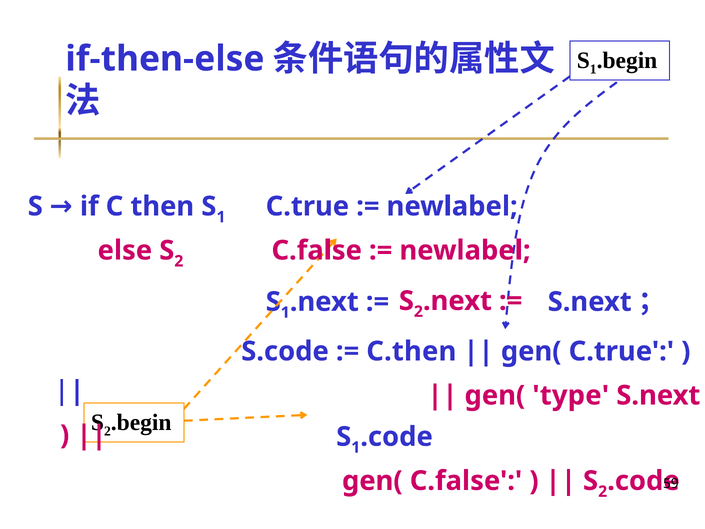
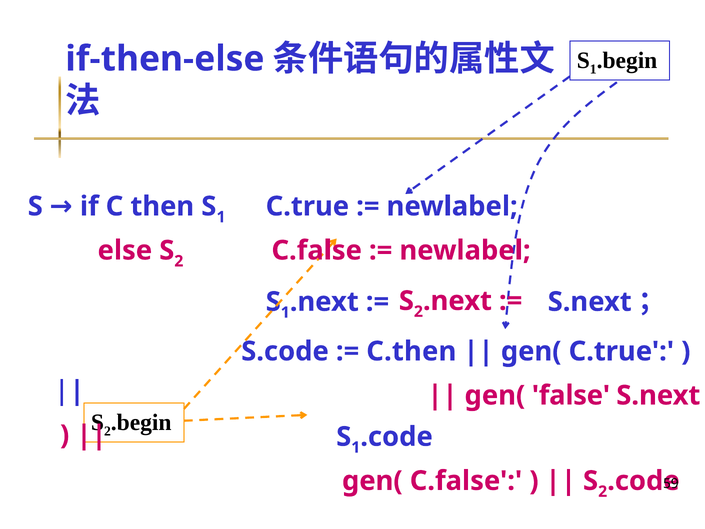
type: type -> false
